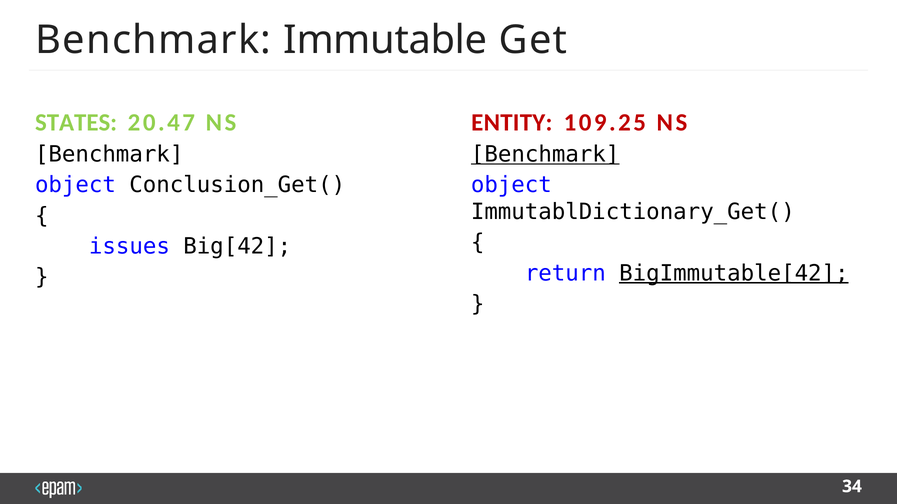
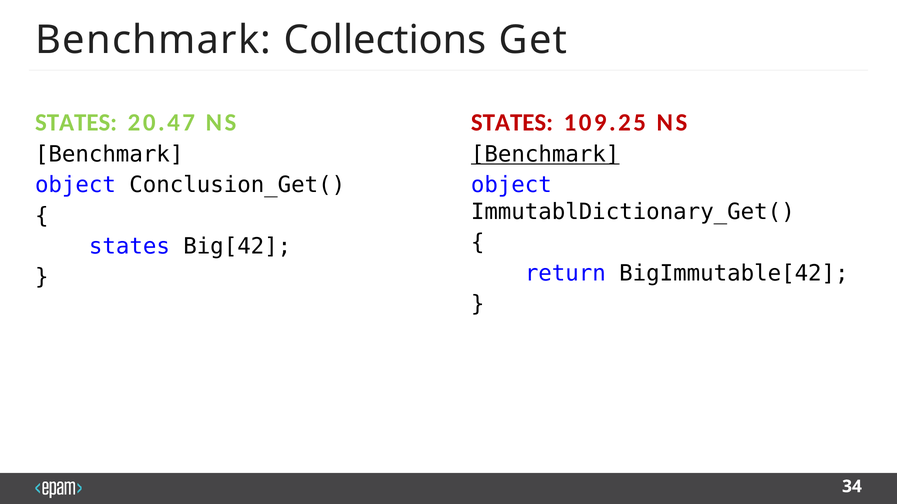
Immutable: Immutable -> Collections
ENTITY at (512, 123): ENTITY -> STATES
issues at (129, 247): issues -> states
BigImmutable[42 underline: present -> none
